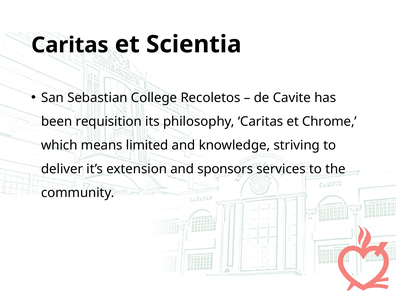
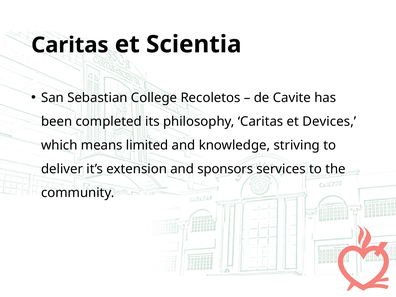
requisition: requisition -> completed
Chrome: Chrome -> Devices
